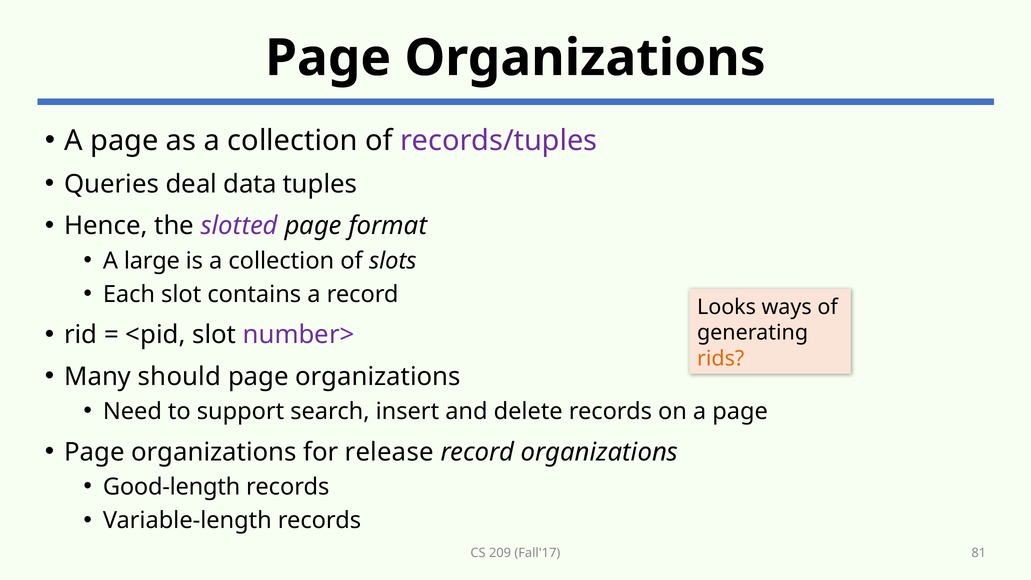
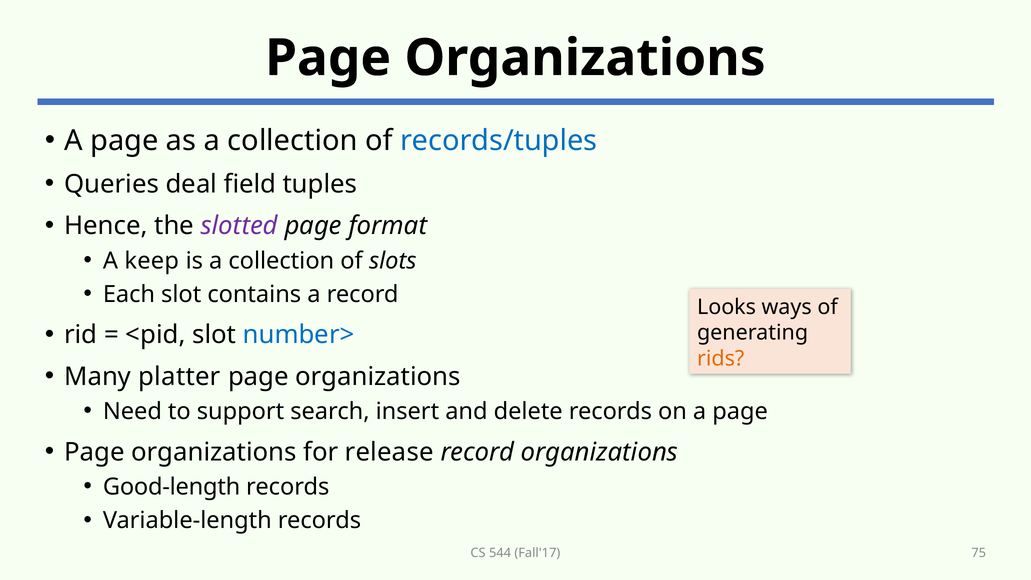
records/tuples colour: purple -> blue
data: data -> field
large: large -> keep
number> colour: purple -> blue
should: should -> platter
209: 209 -> 544
81: 81 -> 75
